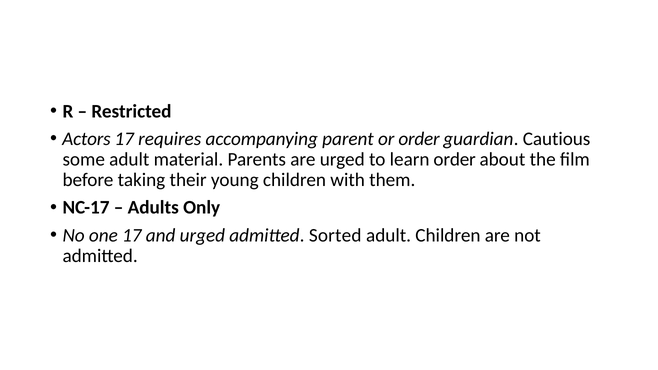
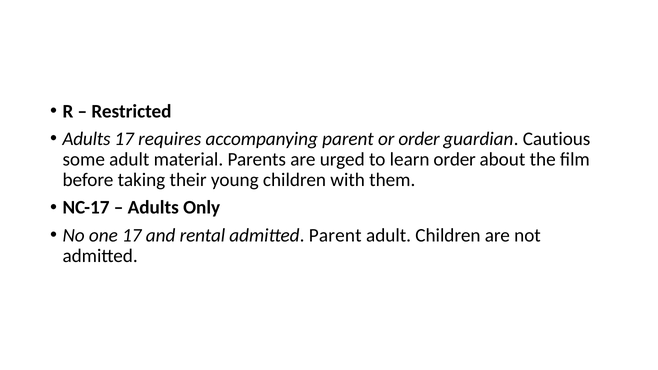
Actors at (86, 139): Actors -> Adults
and urged: urged -> rental
admitted Sorted: Sorted -> Parent
